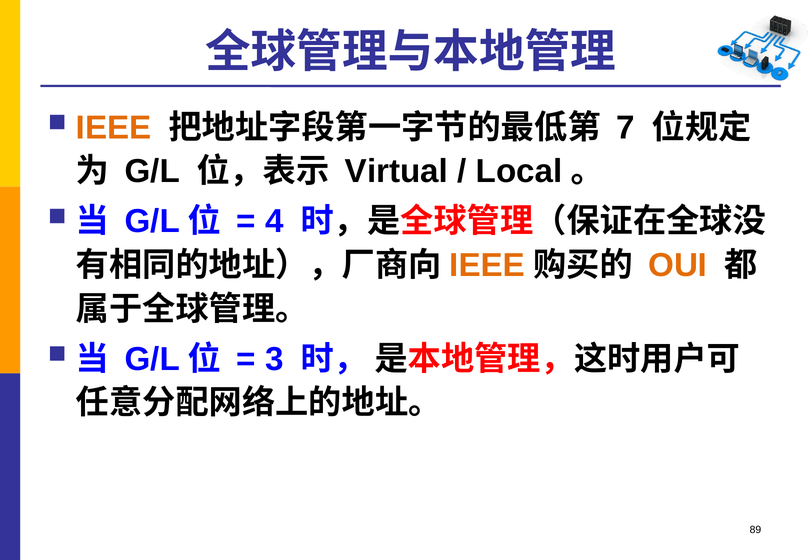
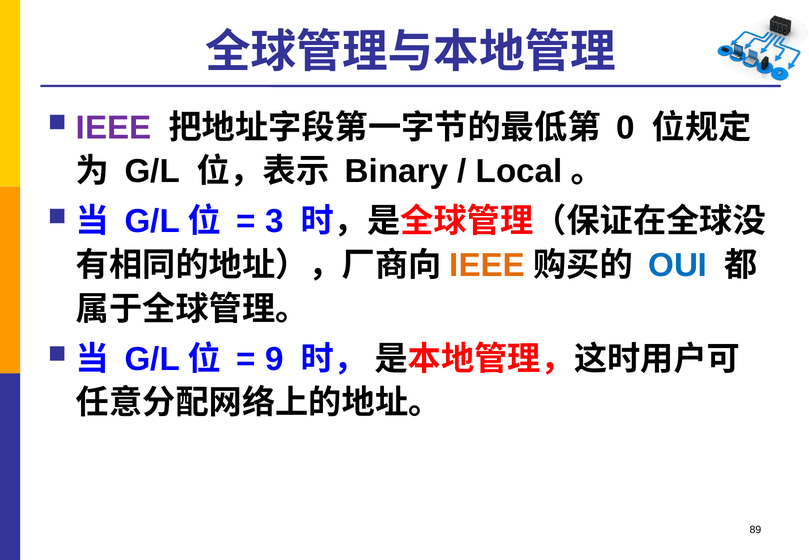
IEEE at (114, 128) colour: orange -> purple
7: 7 -> 0
Virtual: Virtual -> Binary
4: 4 -> 3
OUI colour: orange -> blue
3: 3 -> 9
